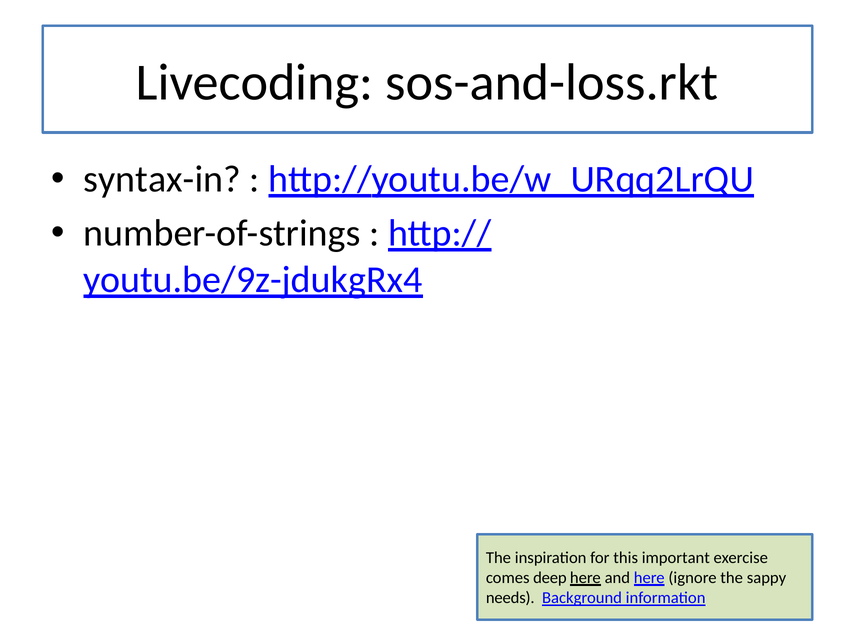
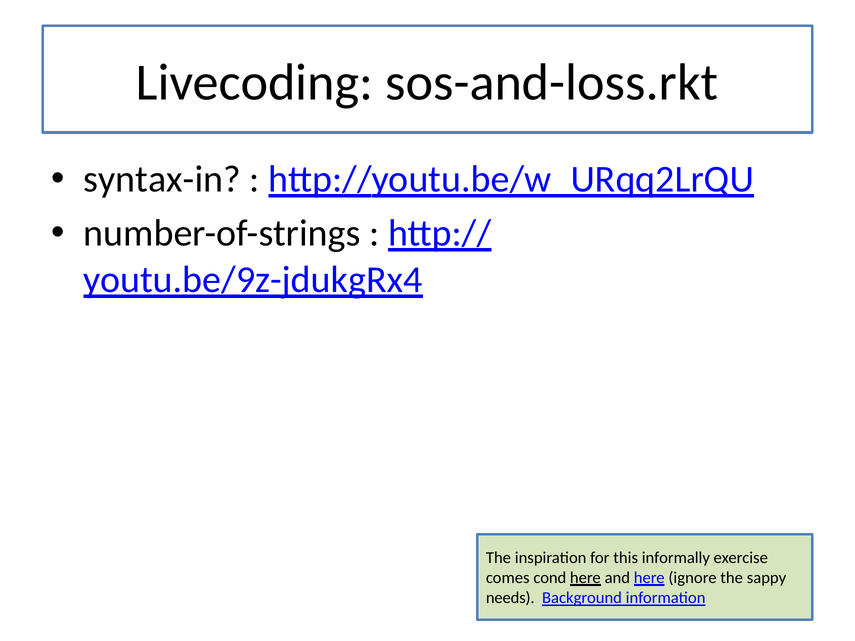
important: important -> informally
deep: deep -> cond
